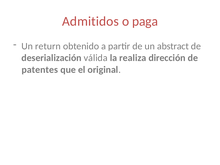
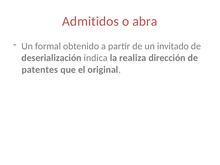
paga: paga -> abra
return: return -> formal
abstract: abstract -> invitado
válida: válida -> indica
